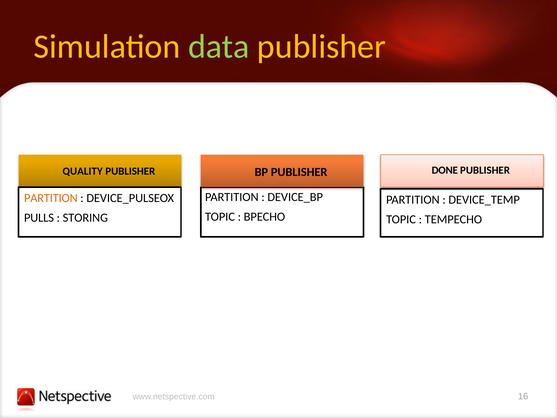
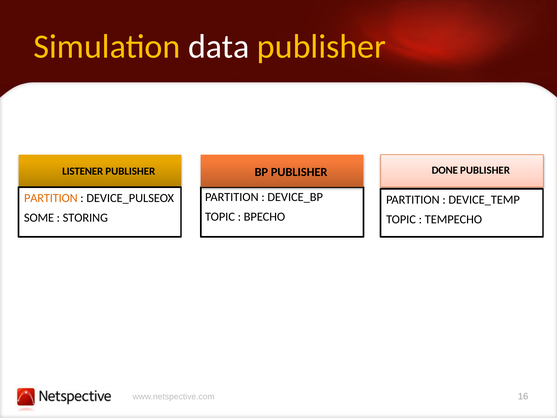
data colour: light green -> white
QUALITY: QUALITY -> LISTENER
PULLS: PULLS -> SOME
